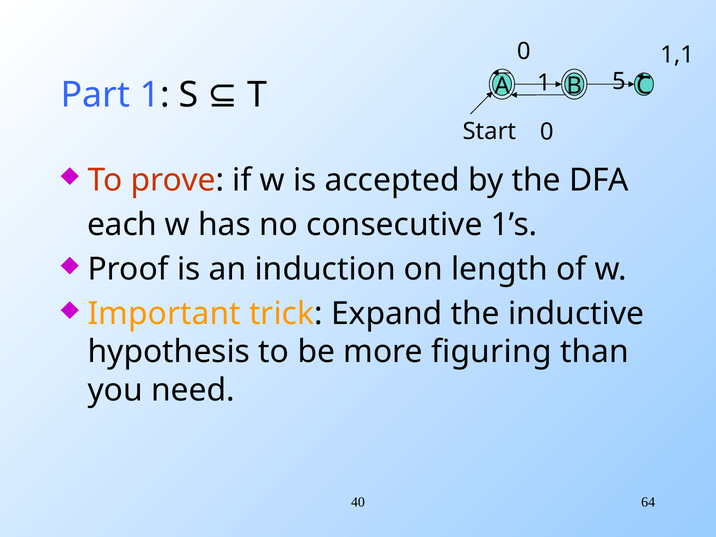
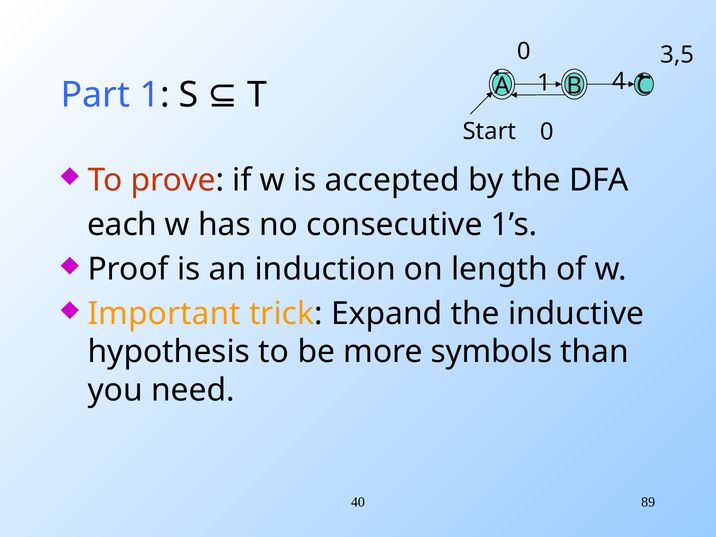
1,1: 1,1 -> 3,5
5: 5 -> 4
figuring: figuring -> symbols
64: 64 -> 89
